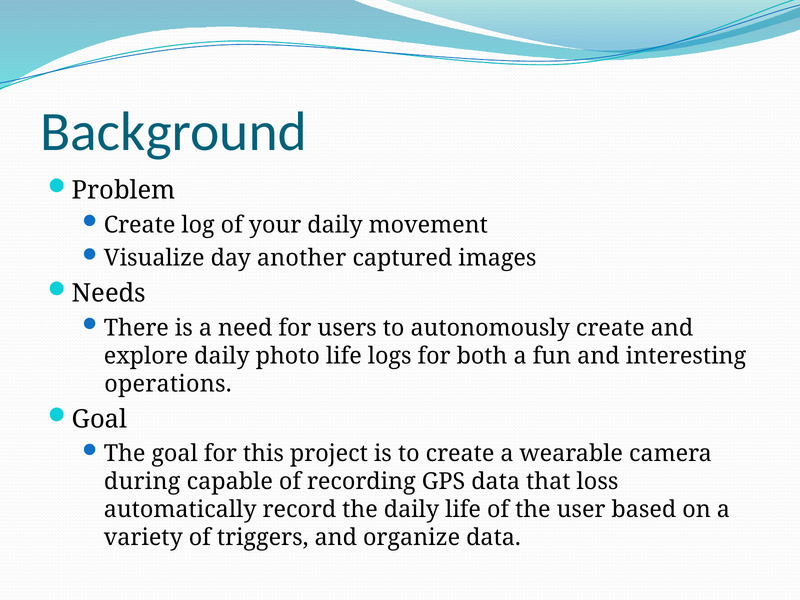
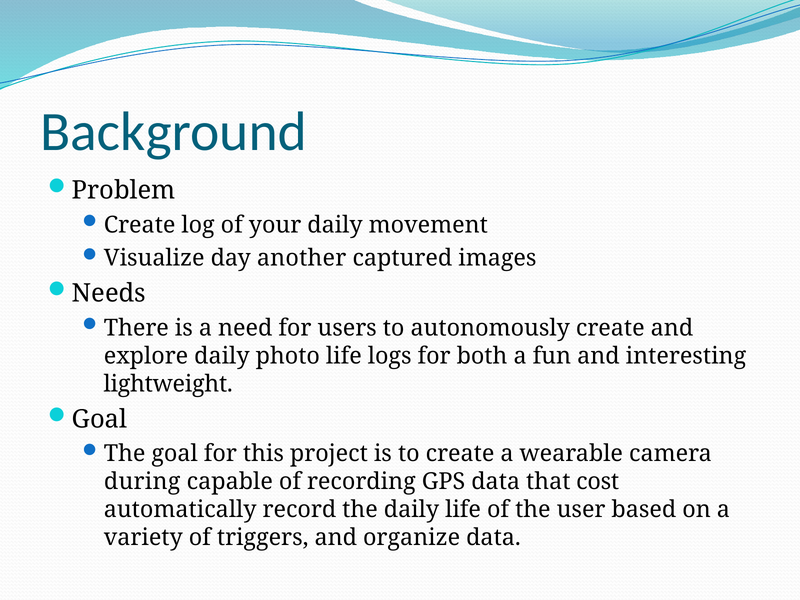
operations: operations -> lightweight
loss: loss -> cost
